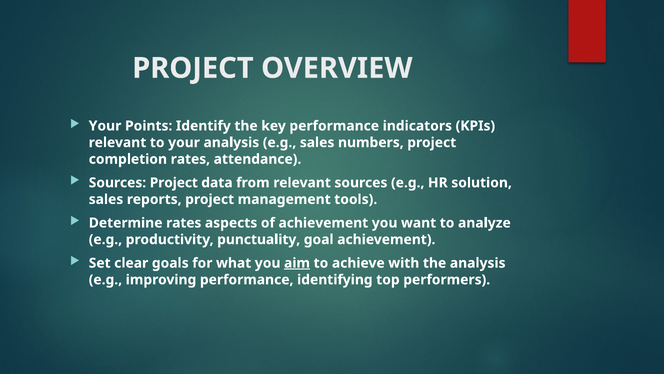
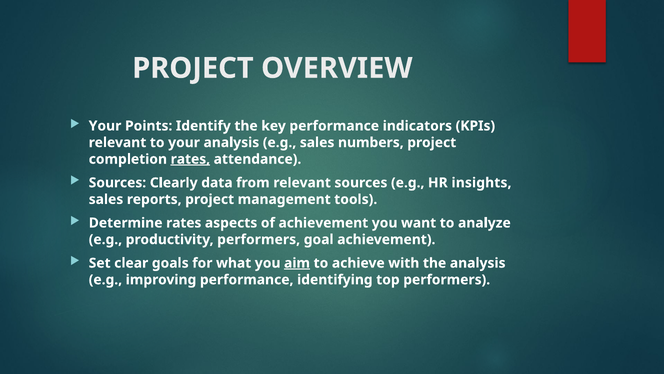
rates at (190, 159) underline: none -> present
Sources Project: Project -> Clearly
solution: solution -> insights
productivity punctuality: punctuality -> performers
